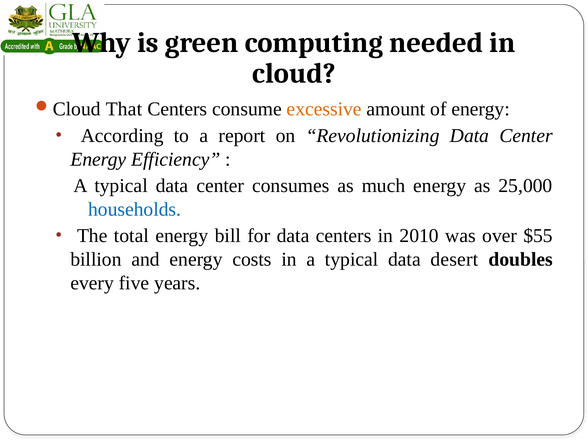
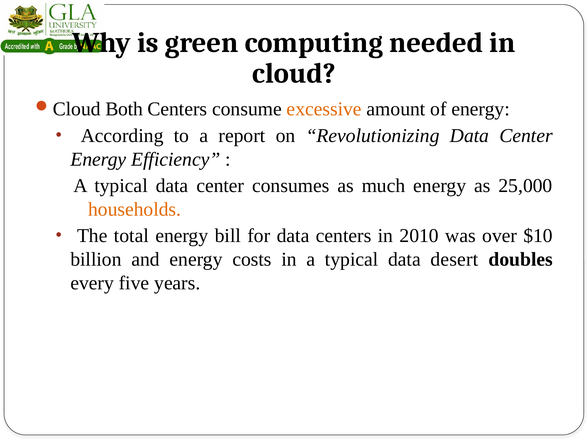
That: That -> Both
households colour: blue -> orange
$55: $55 -> $10
